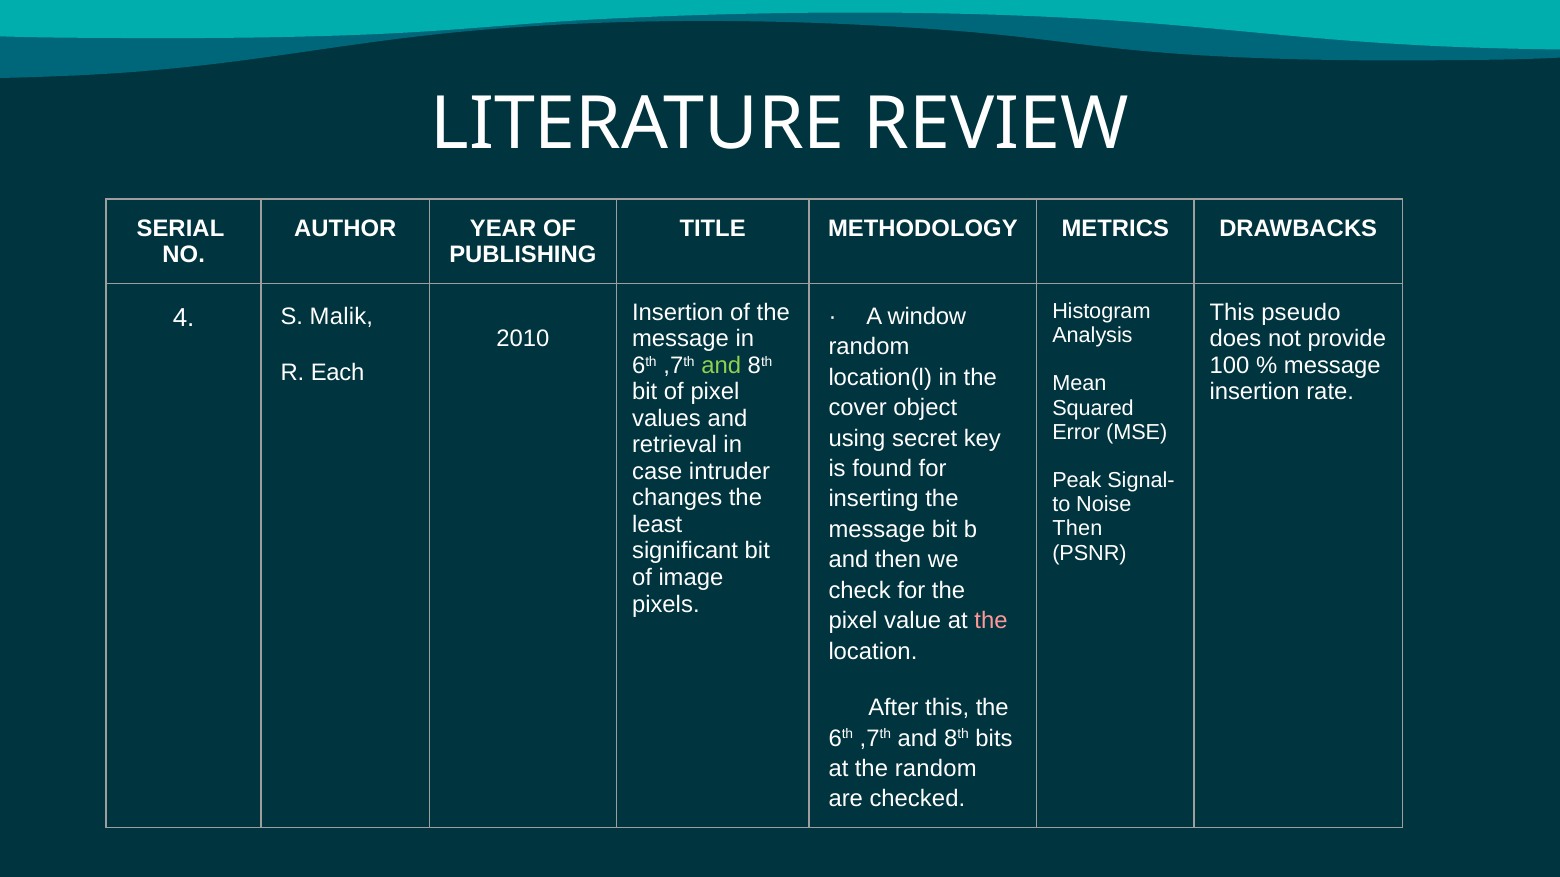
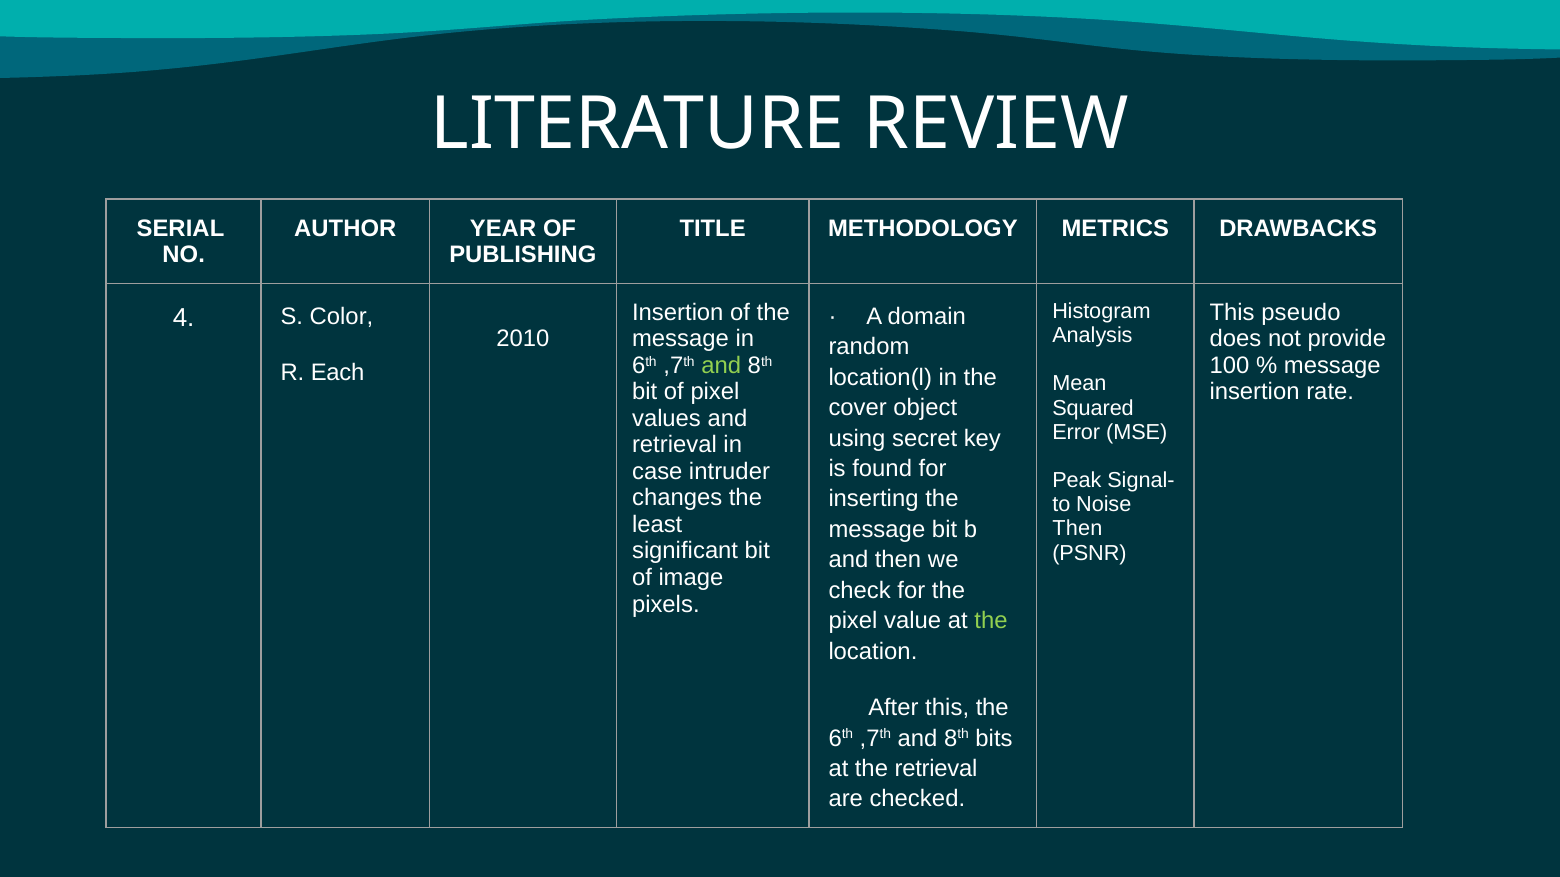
window: window -> domain
Malik: Malik -> Color
the at (991, 621) colour: pink -> light green
the random: random -> retrieval
